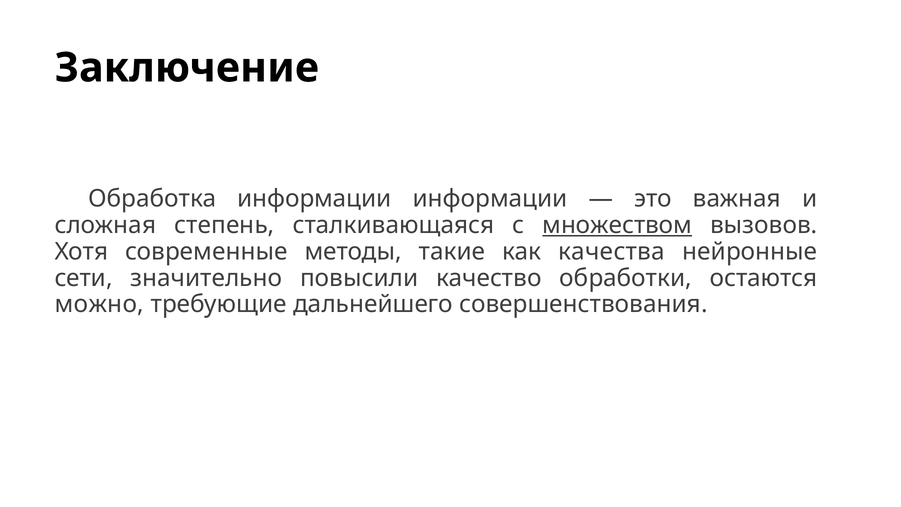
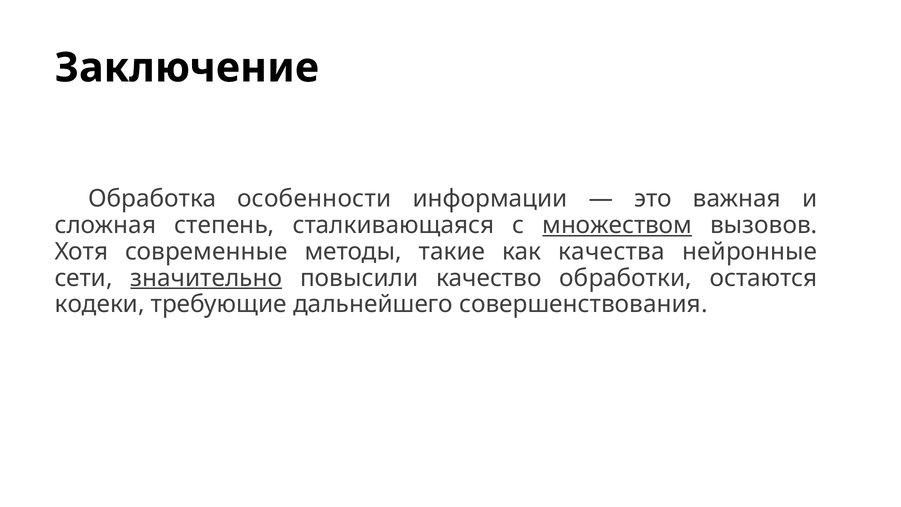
Обработка информации: информации -> особенности
значительно underline: none -> present
можно: можно -> кодеки
